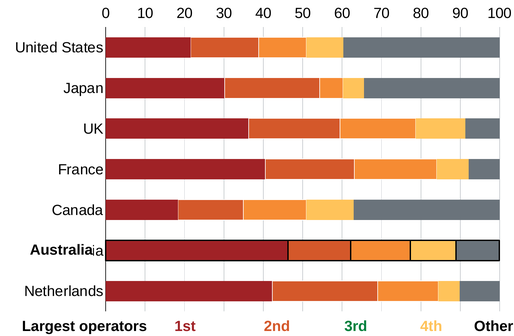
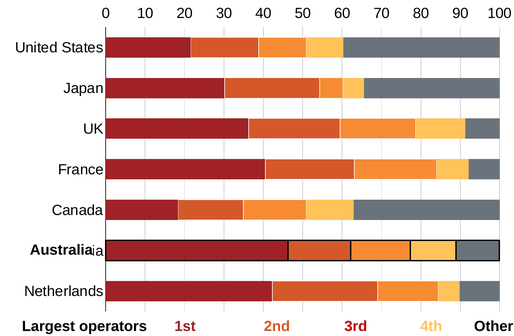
3rd colour: green -> red
